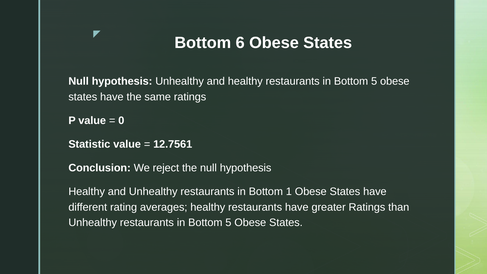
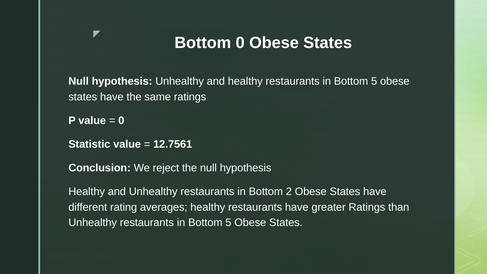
Bottom 6: 6 -> 0
1: 1 -> 2
